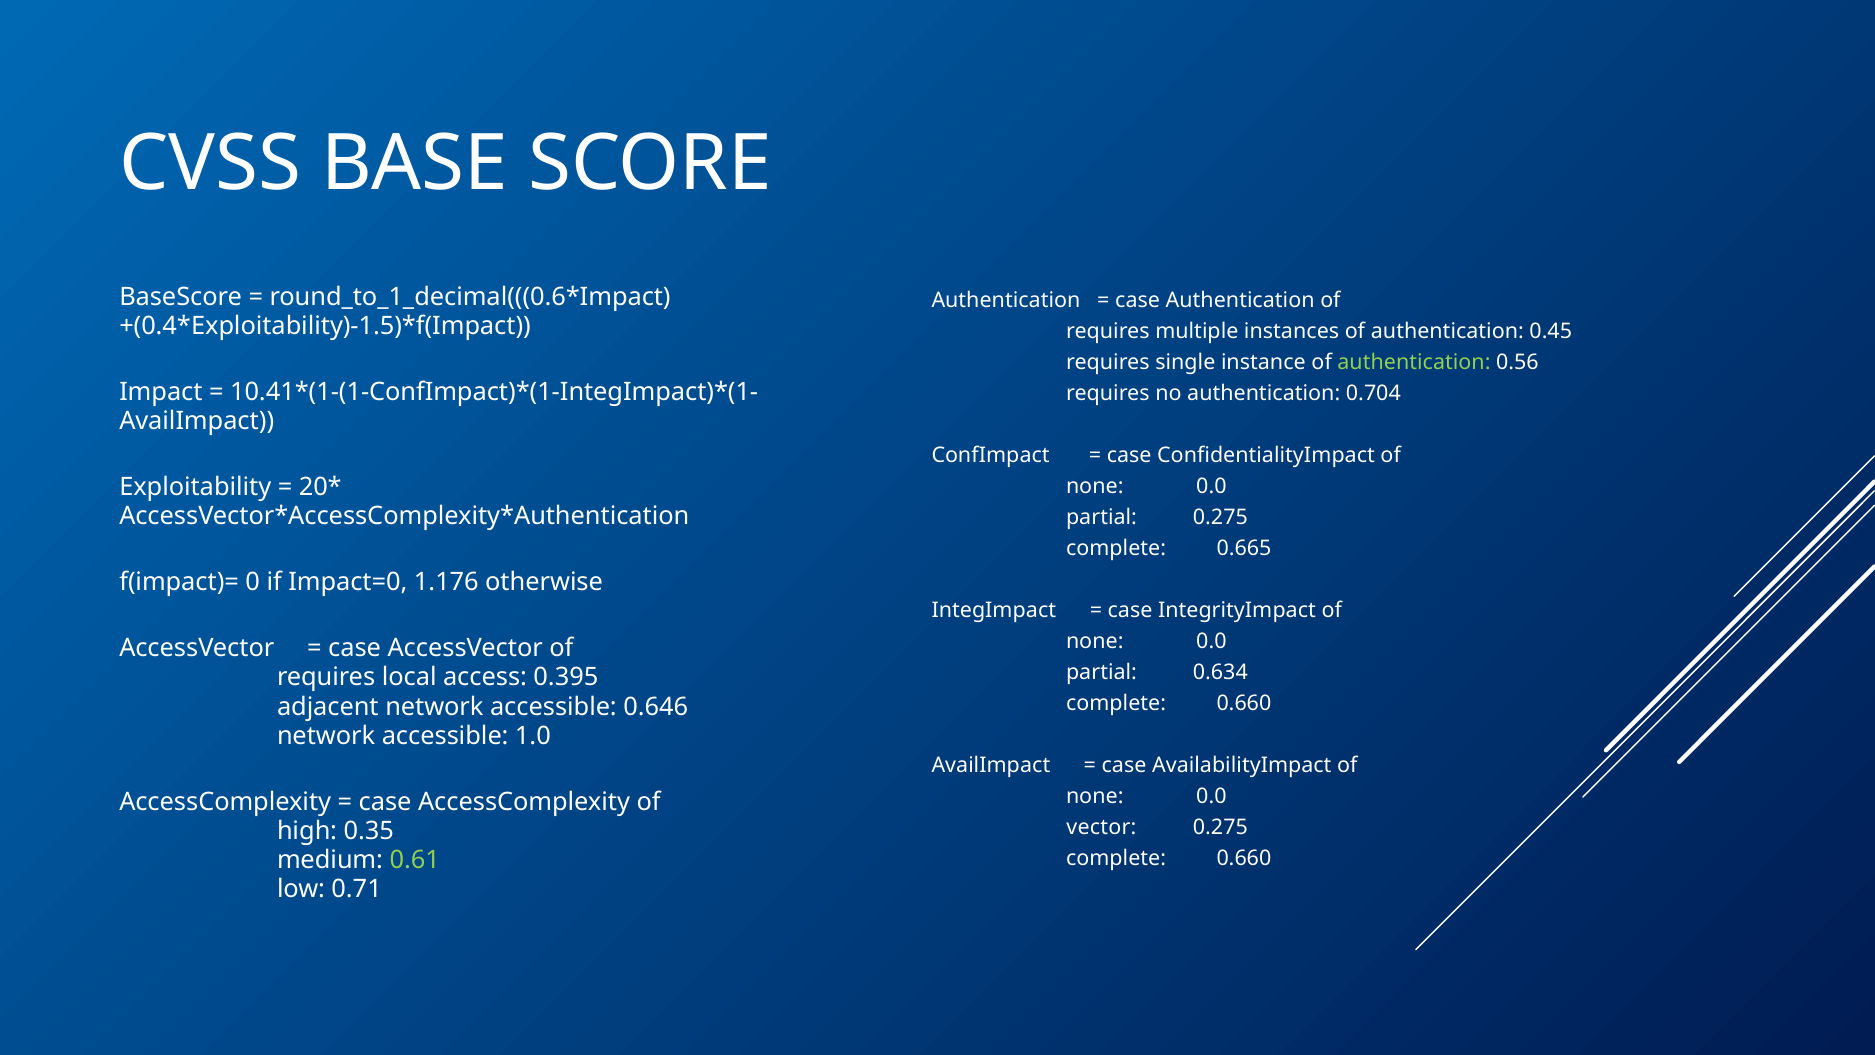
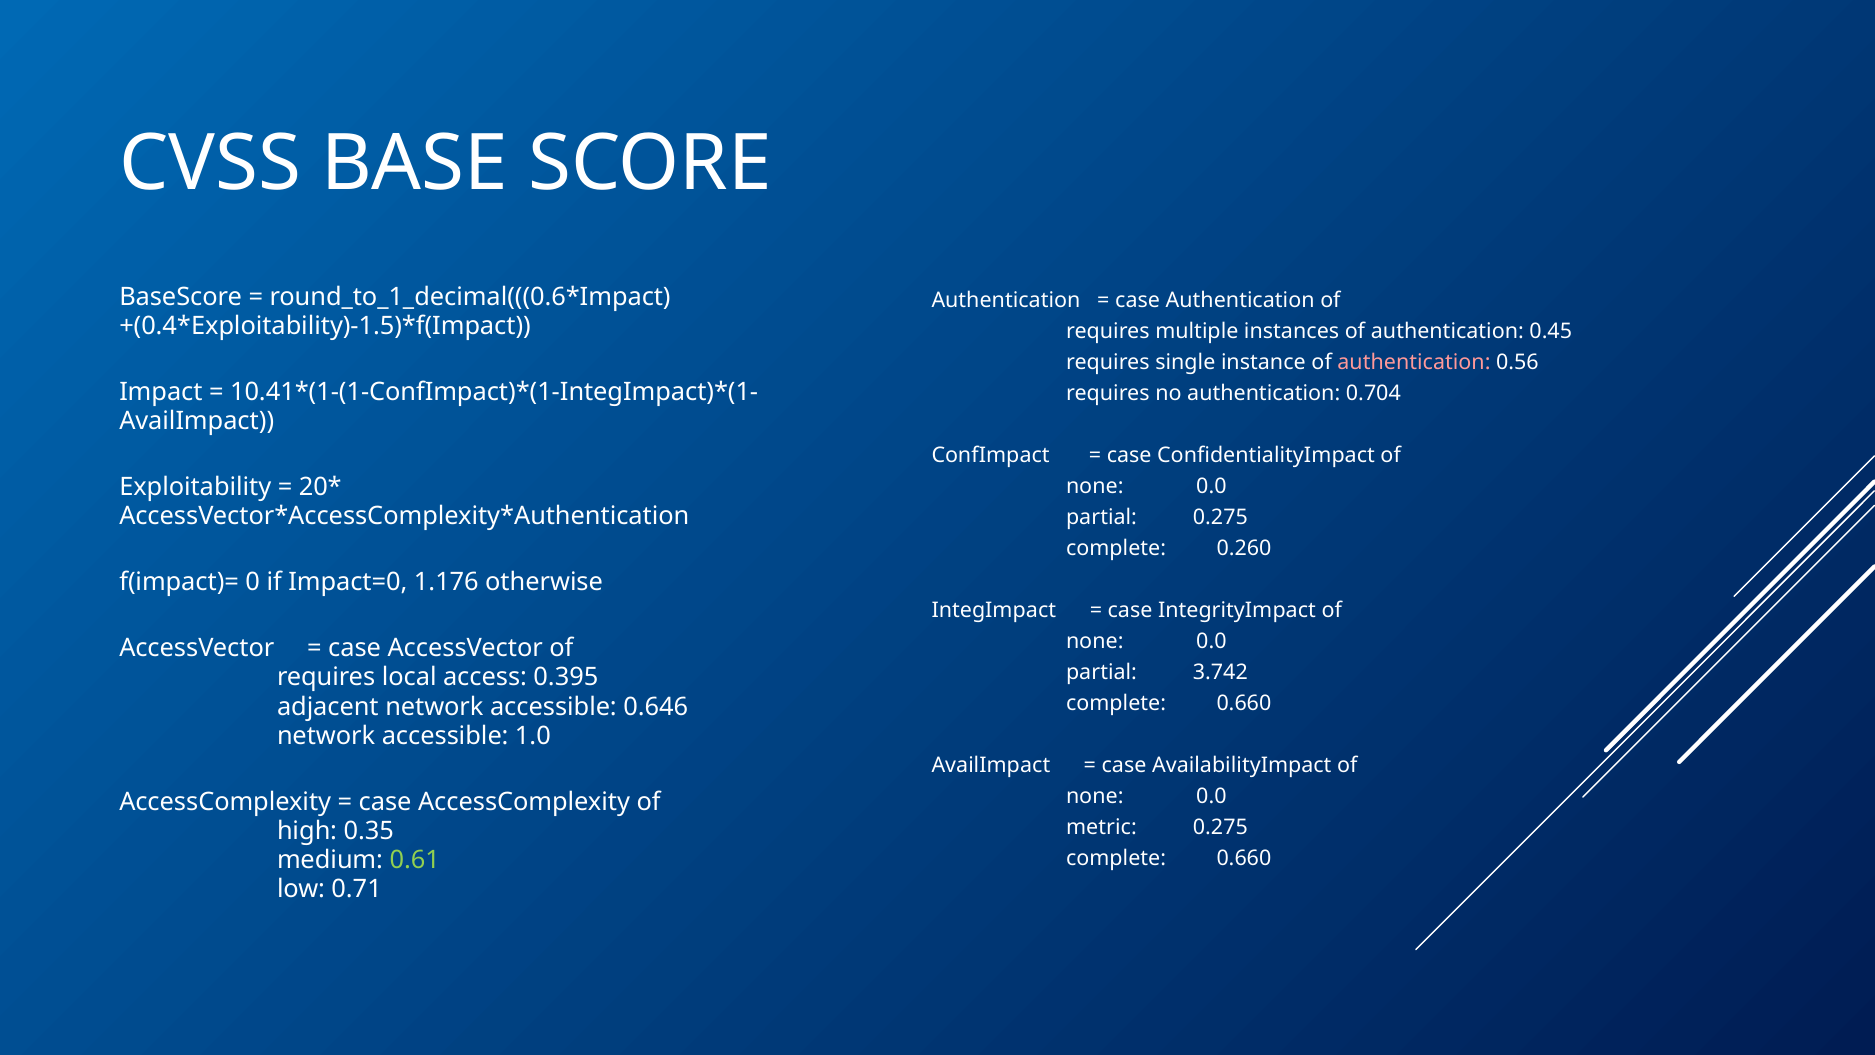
authentication at (1414, 363) colour: light green -> pink
0.665: 0.665 -> 0.260
0.634: 0.634 -> 3.742
vector: vector -> metric
